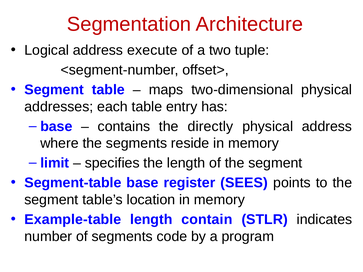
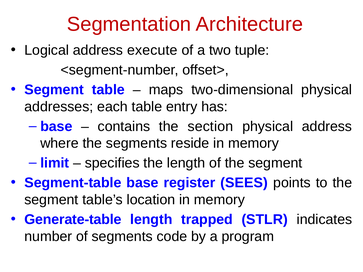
directly: directly -> section
Example-table: Example-table -> Generate-table
contain: contain -> trapped
